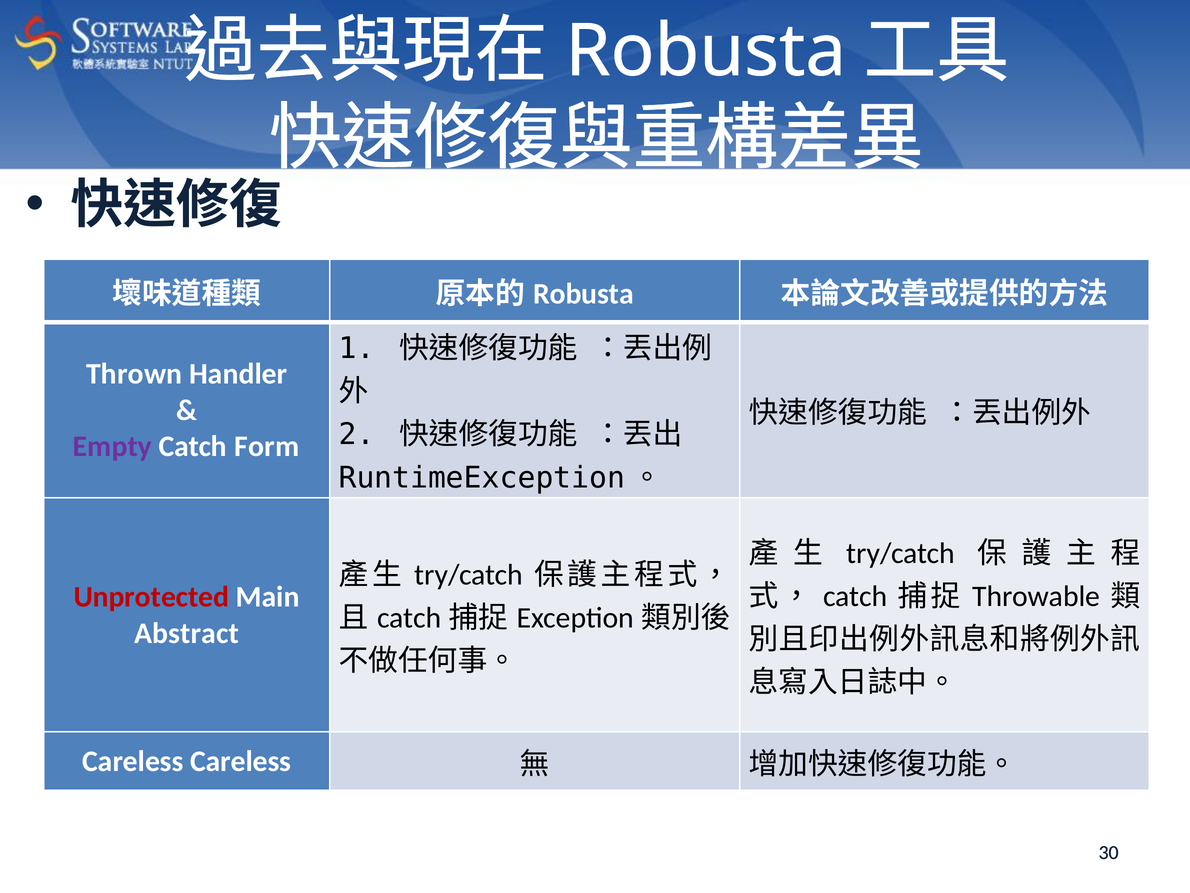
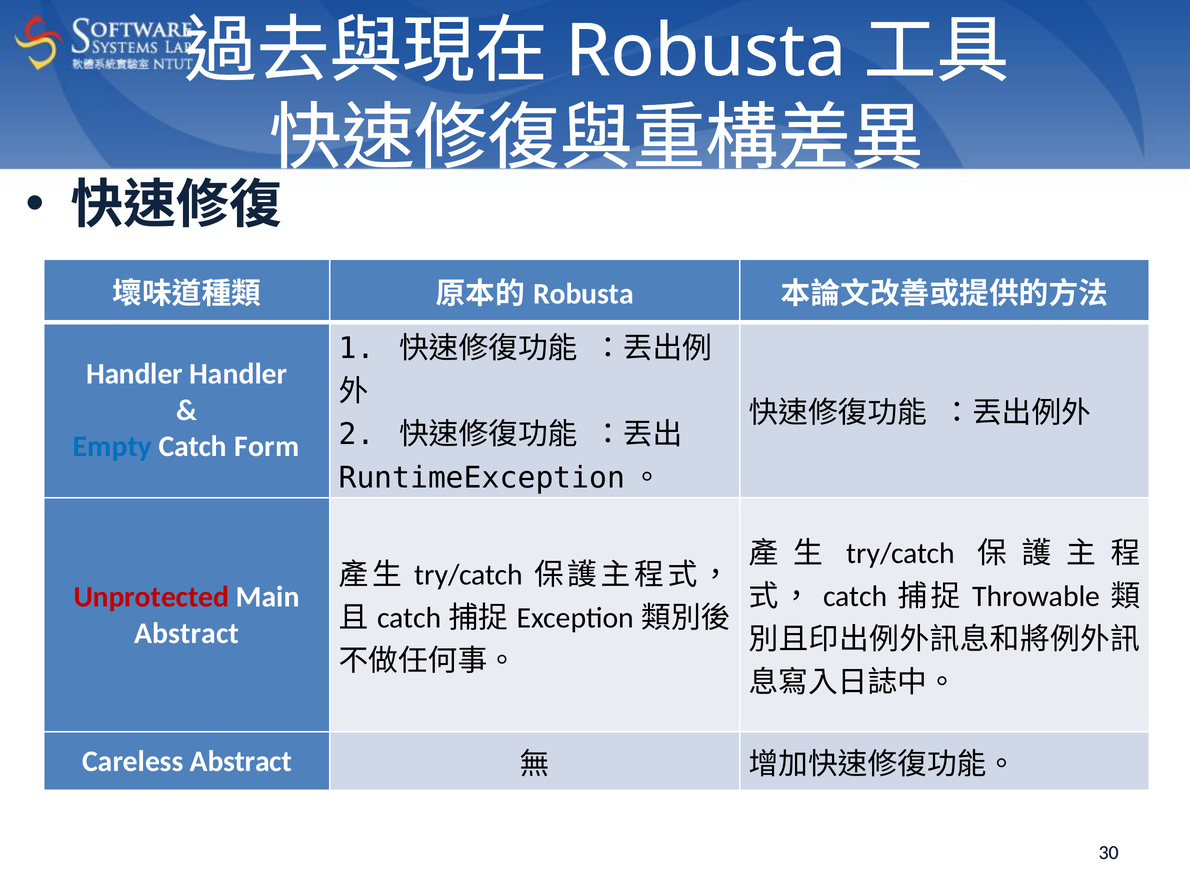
Thrown at (134, 374): Thrown -> Handler
Empty colour: purple -> blue
Careless Careless: Careless -> Abstract
